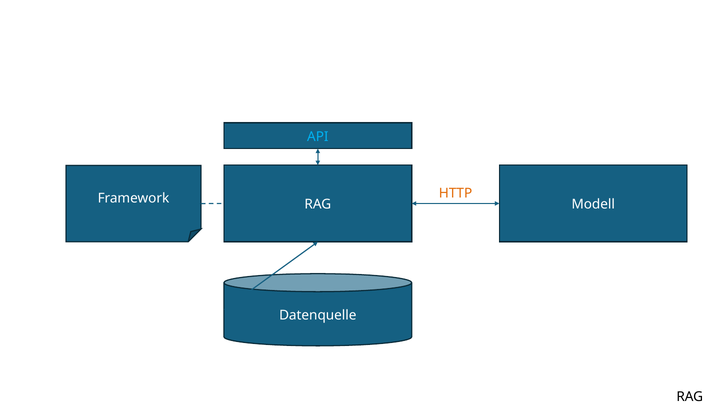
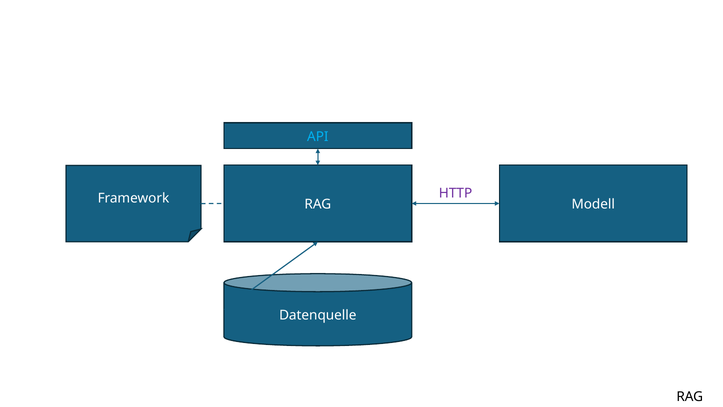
HTTP colour: orange -> purple
